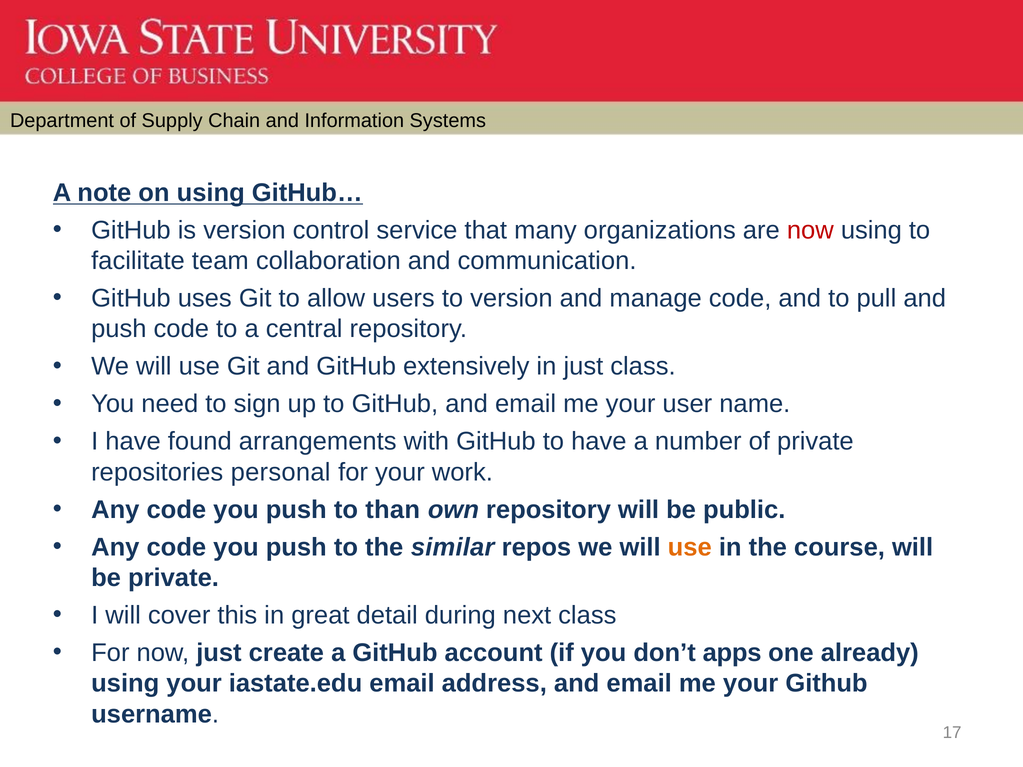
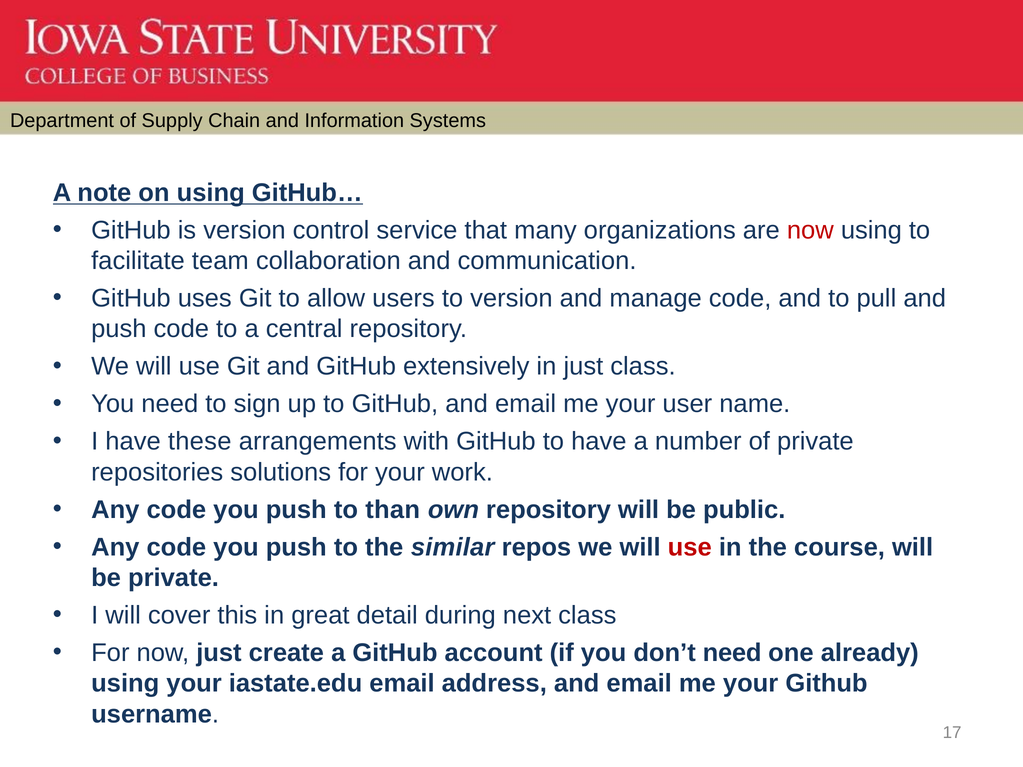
found: found -> these
personal: personal -> solutions
use at (690, 547) colour: orange -> red
don’t apps: apps -> need
